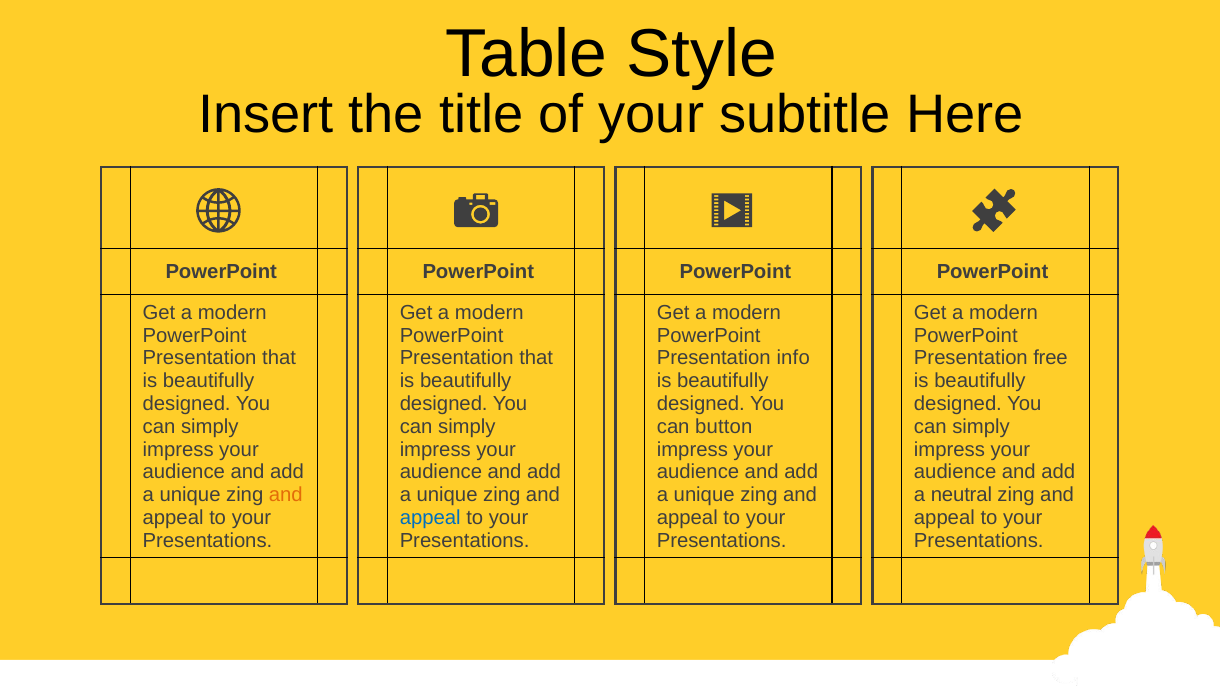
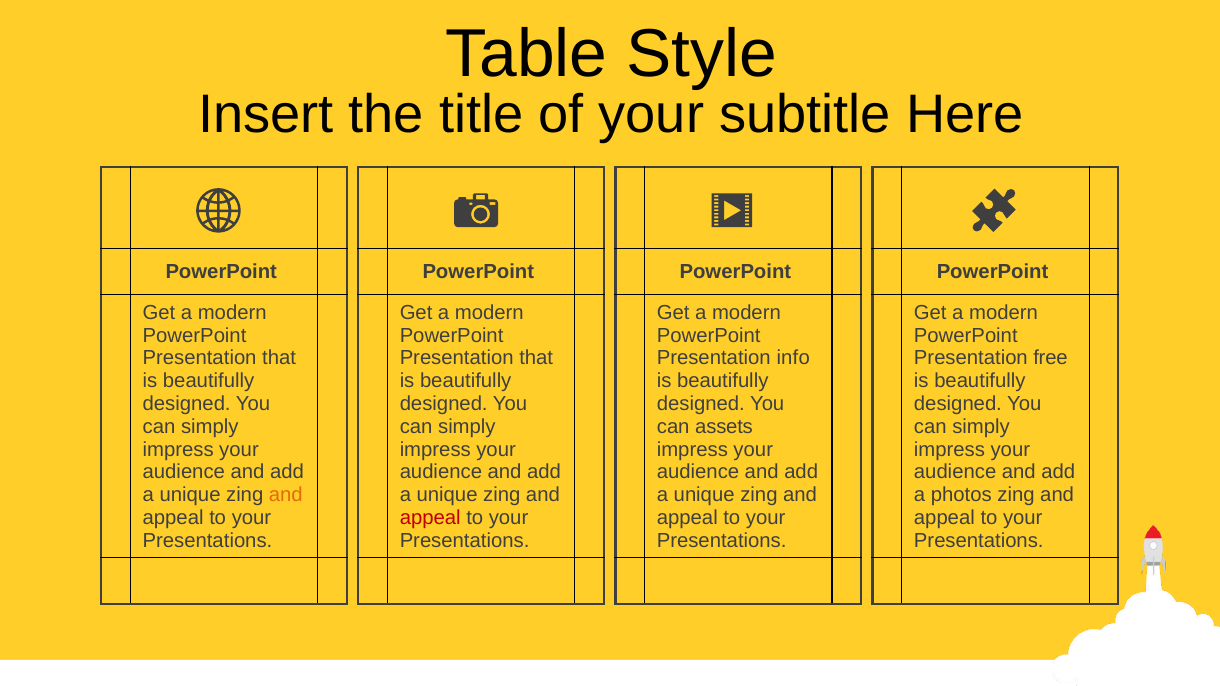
button: button -> assets
neutral: neutral -> photos
appeal at (430, 518) colour: blue -> red
